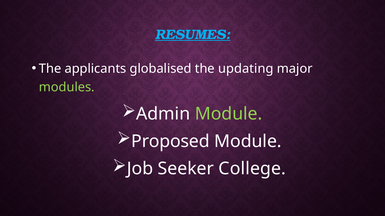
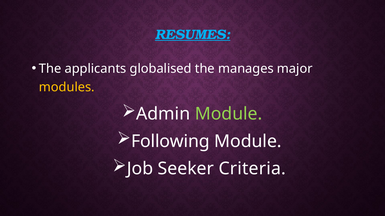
updating: updating -> manages
modules colour: light green -> yellow
Proposed: Proposed -> Following
College: College -> Criteria
